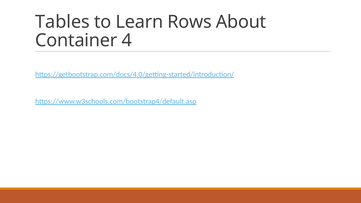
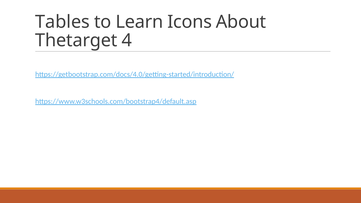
Rows: Rows -> Icons
Container: Container -> Thetarget
